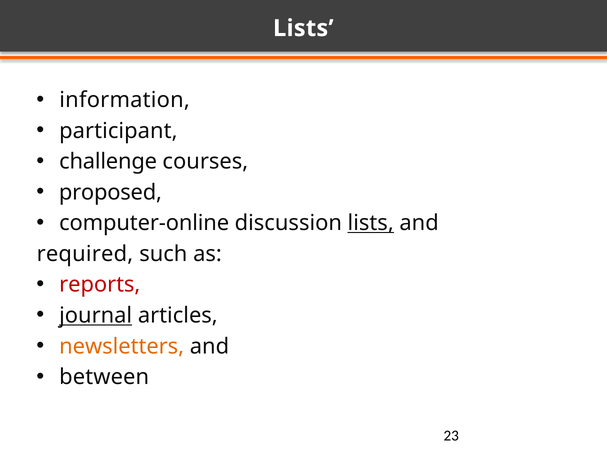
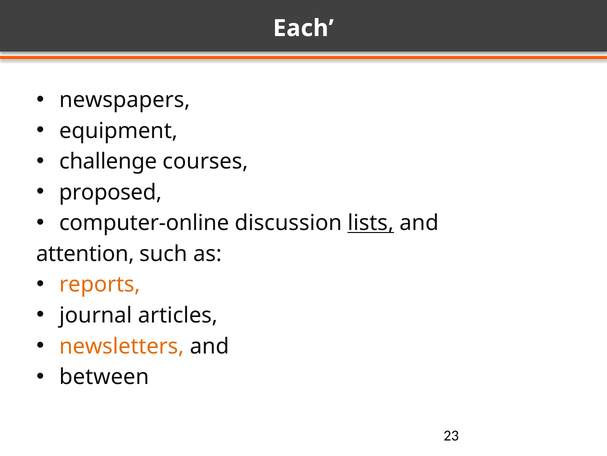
Lists at (303, 28): Lists -> Each
information: information -> newspapers
participant: participant -> equipment
required: required -> attention
reports colour: red -> orange
journal underline: present -> none
